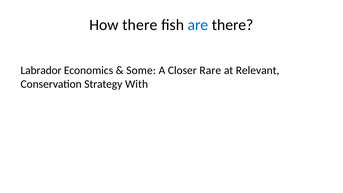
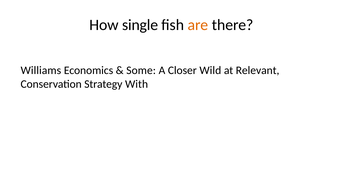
How there: there -> single
are colour: blue -> orange
Labrador: Labrador -> Williams
Rare: Rare -> Wild
